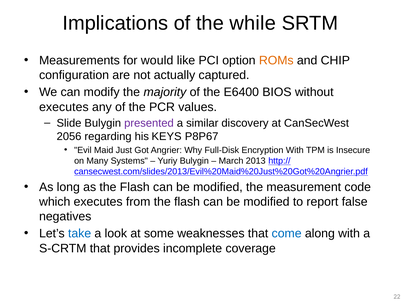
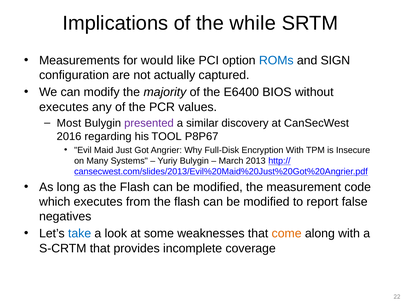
ROMs colour: orange -> blue
CHIP: CHIP -> SIGN
Slide: Slide -> Most
2056: 2056 -> 2016
KEYS: KEYS -> TOOL
come colour: blue -> orange
